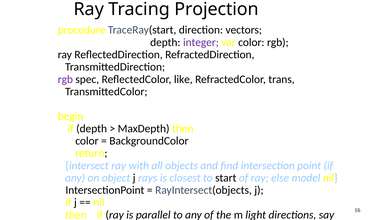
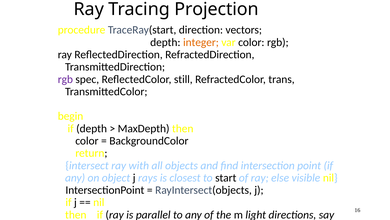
integer colour: purple -> orange
like: like -> still
model: model -> visible
